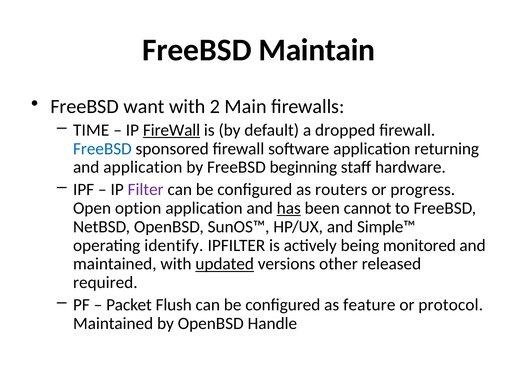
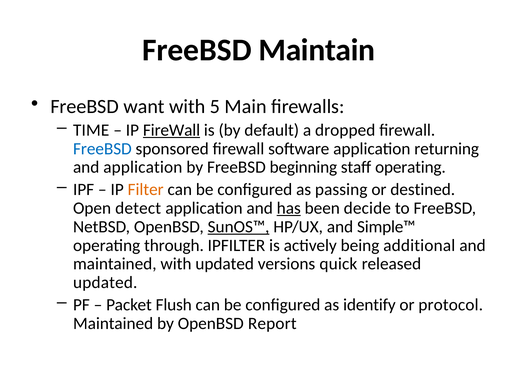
2: 2 -> 5
staff hardware: hardware -> operating
Filter colour: purple -> orange
routers: routers -> passing
progress: progress -> destined
option: option -> detect
cannot: cannot -> decide
SunOS™ underline: none -> present
identify: identify -> through
monitored: monitored -> additional
updated at (225, 264) underline: present -> none
other: other -> quick
required at (105, 282): required -> updated
feature: feature -> identify
Handle: Handle -> Report
